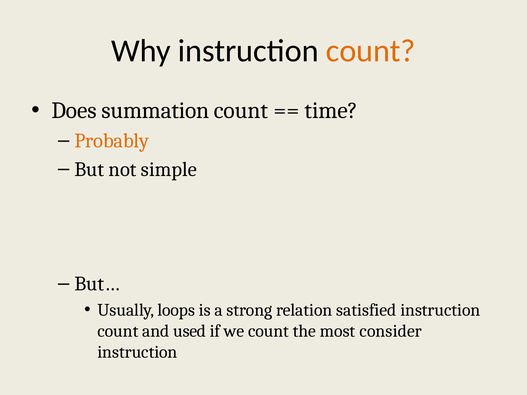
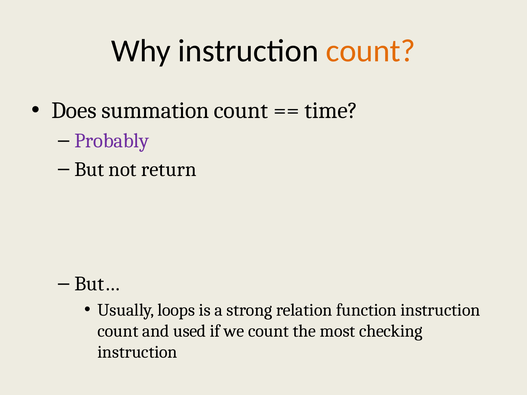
Probably colour: orange -> purple
simple: simple -> return
satisfied: satisfied -> function
consider: consider -> checking
